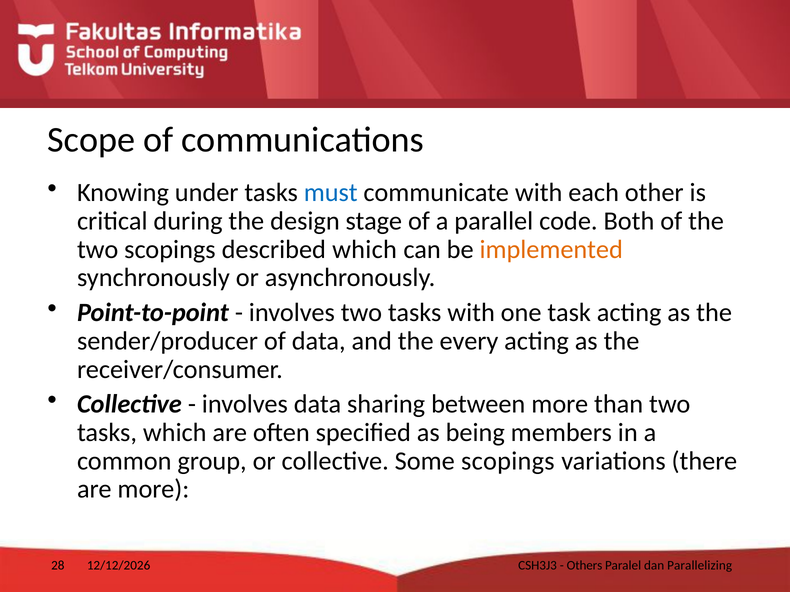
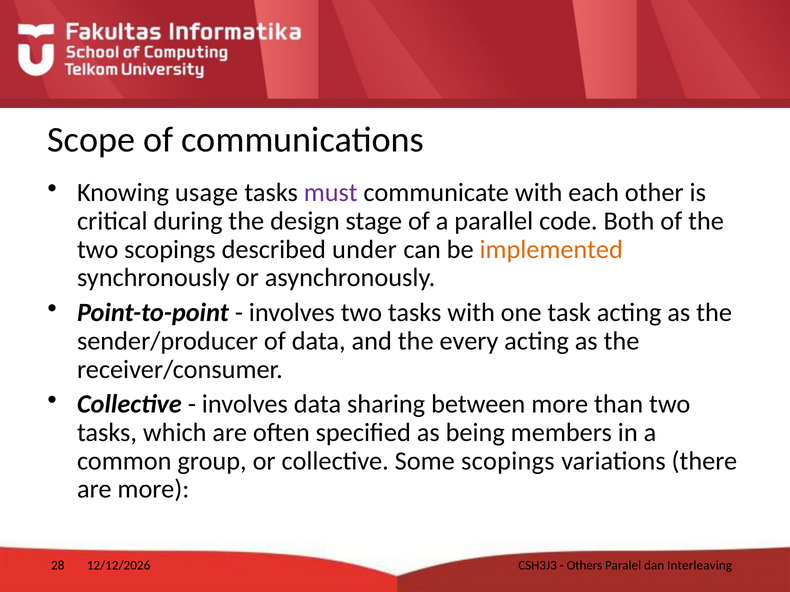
under: under -> usage
must colour: blue -> purple
described which: which -> under
Parallelizing: Parallelizing -> Interleaving
